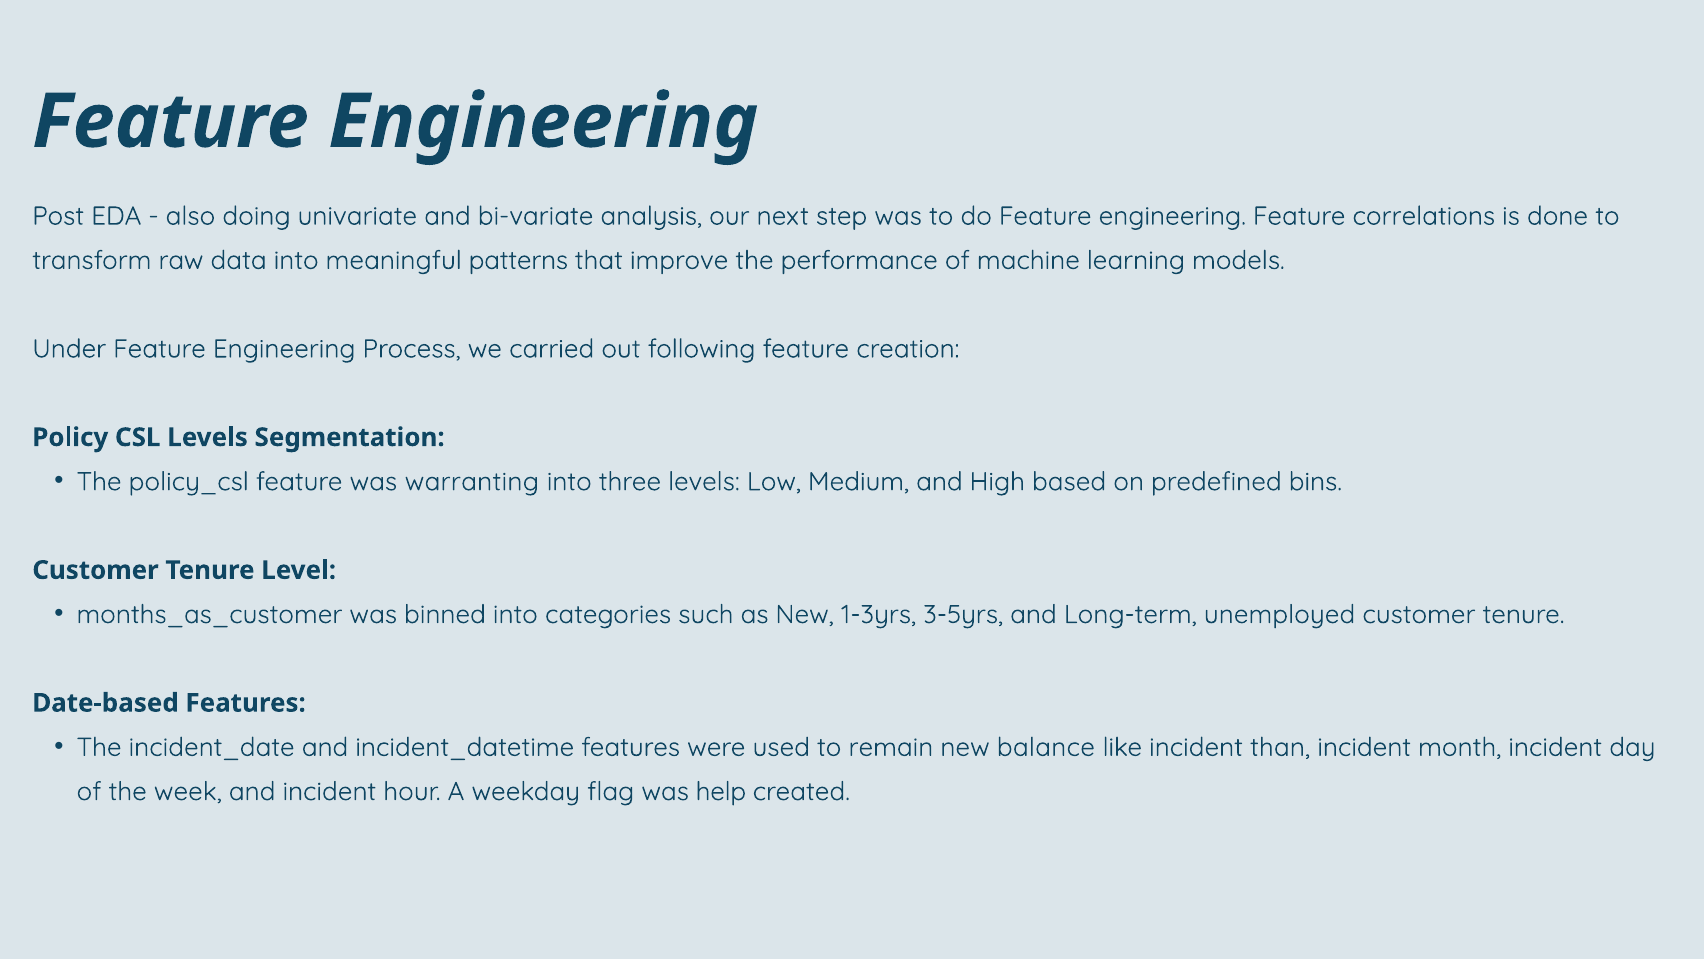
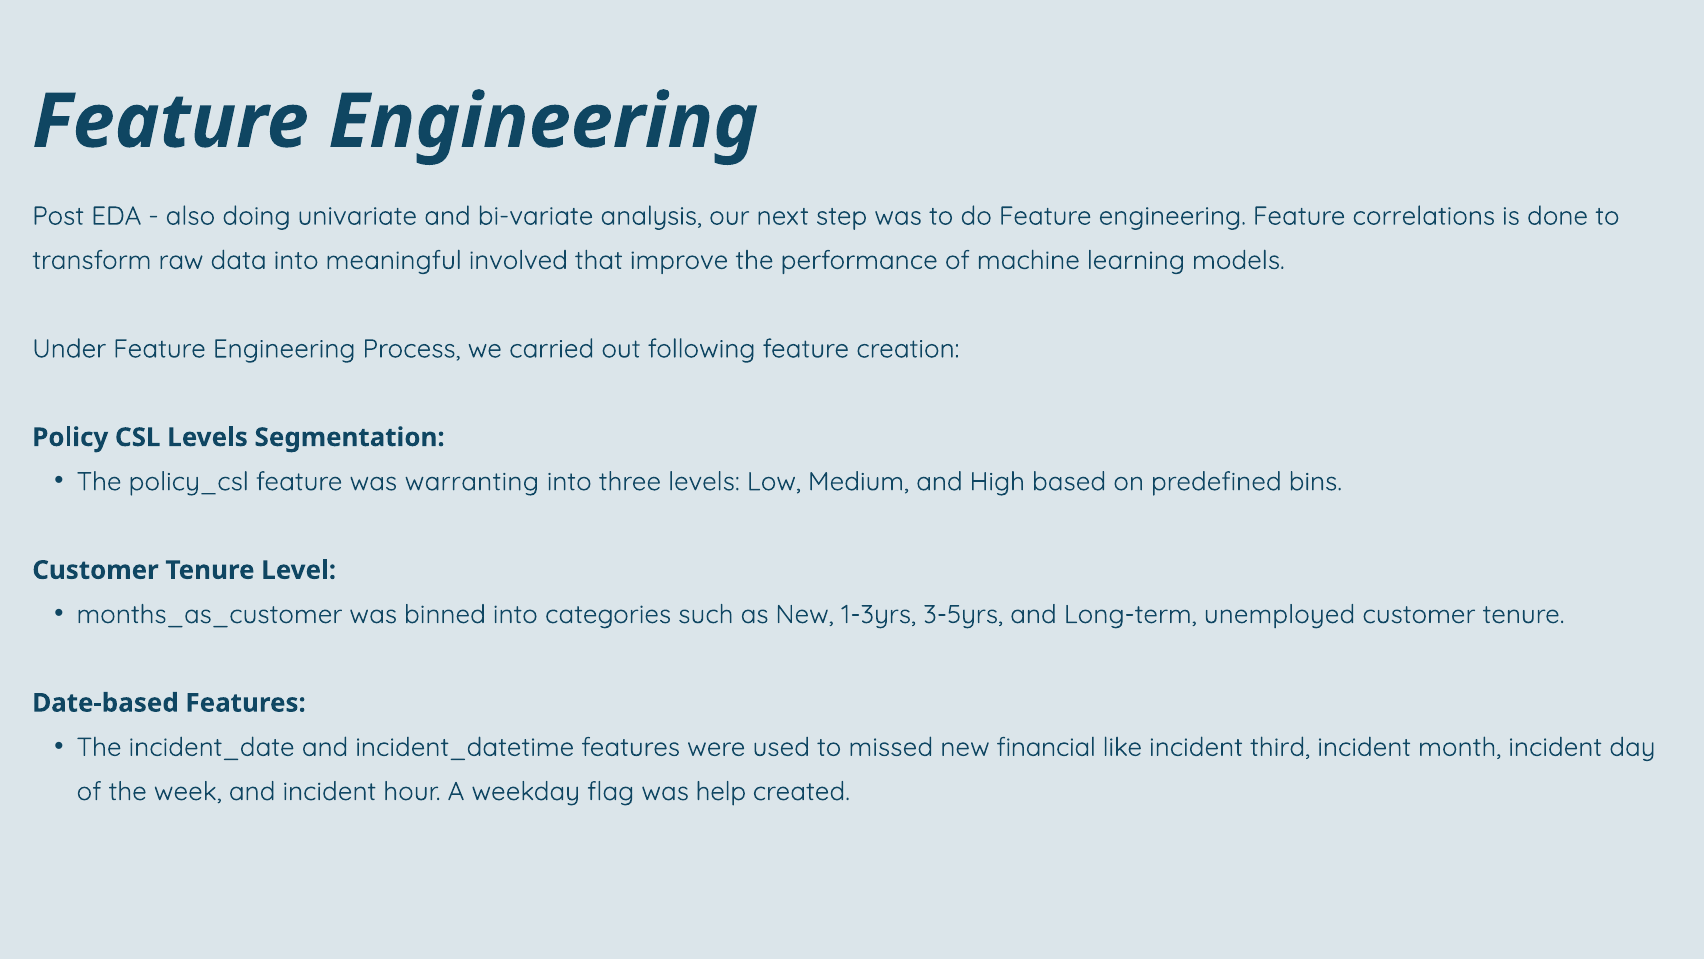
patterns: patterns -> involved
remain: remain -> missed
balance: balance -> financial
than: than -> third
